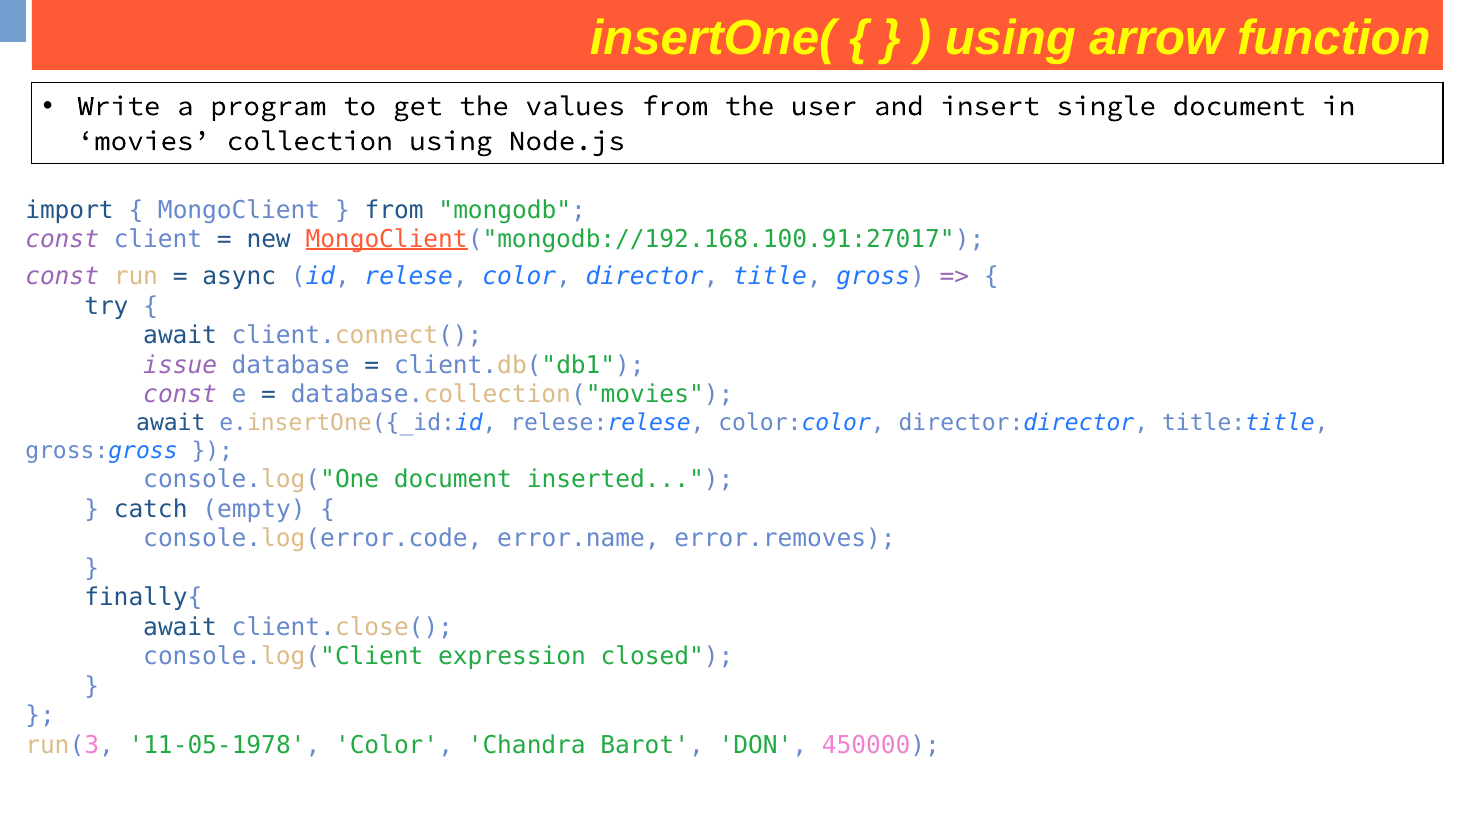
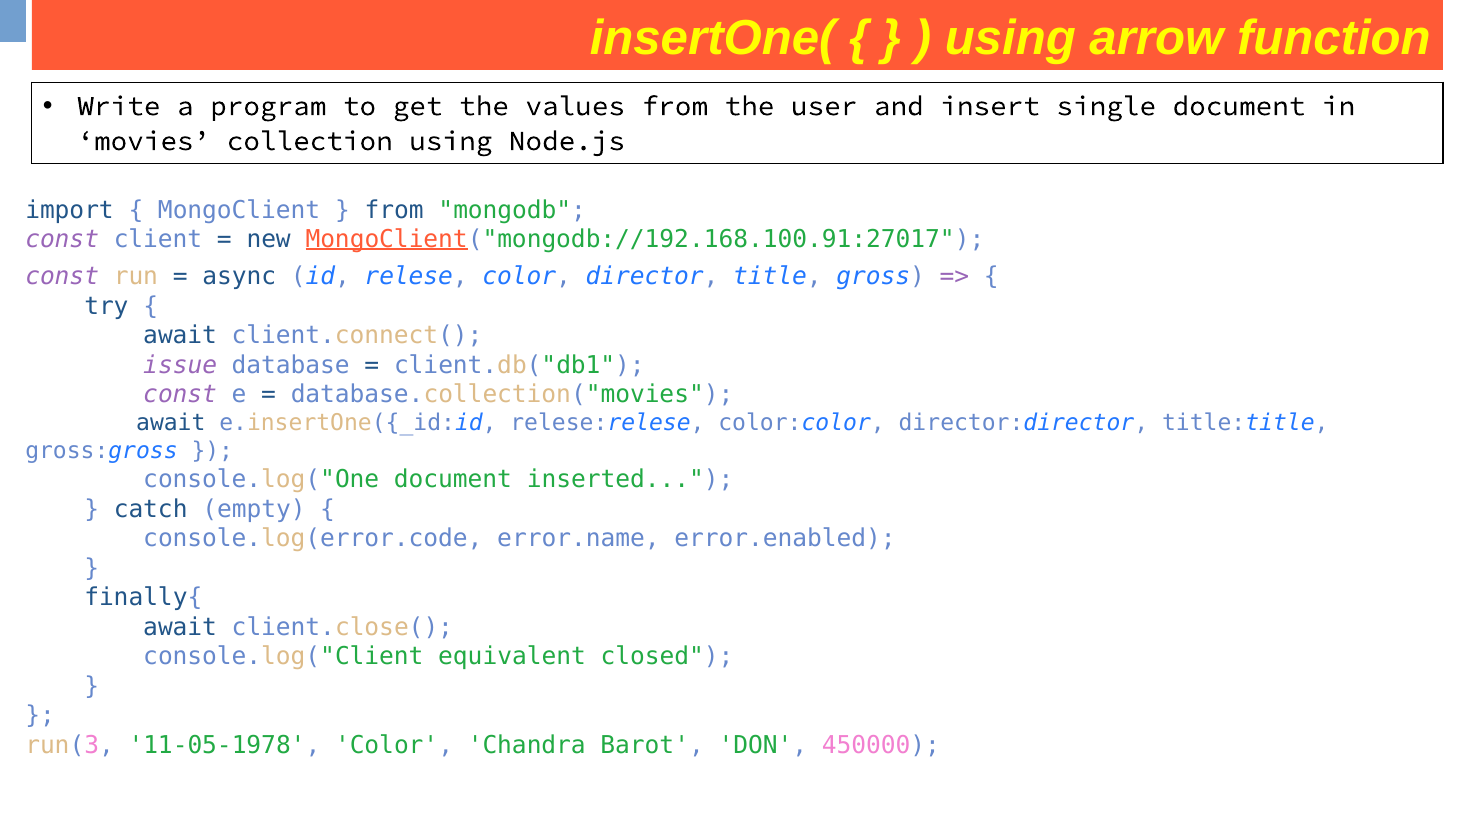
error.removes: error.removes -> error.enabled
expression: expression -> equivalent
